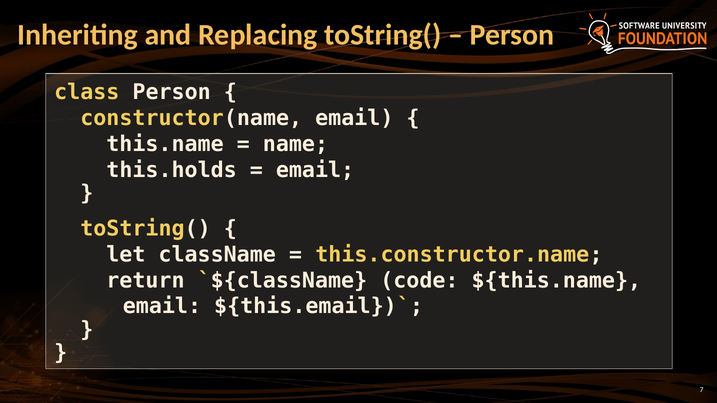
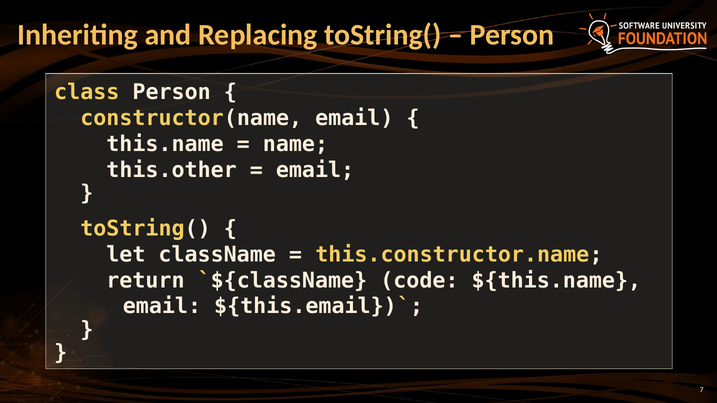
this.holds: this.holds -> this.other
